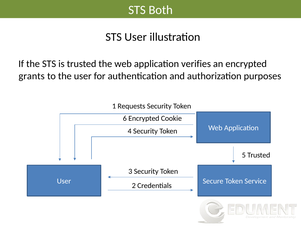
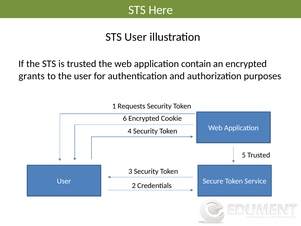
Both: Both -> Here
verifies: verifies -> contain
